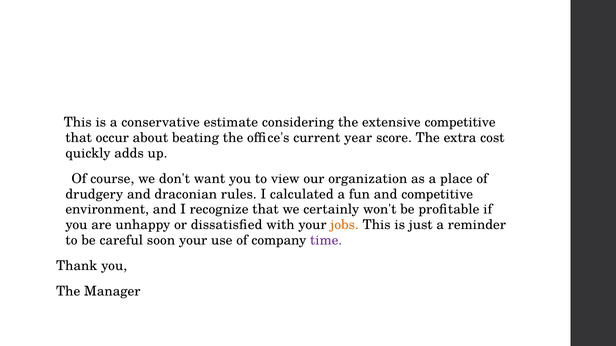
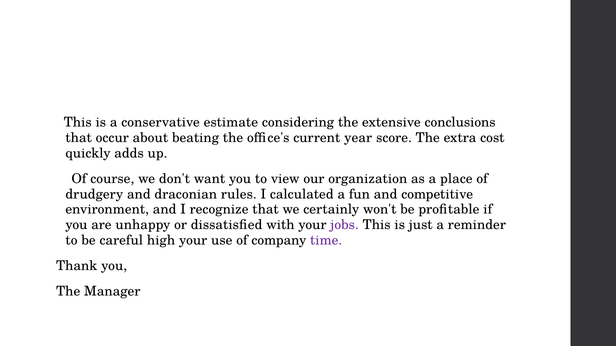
extensive competitive: competitive -> conclusions
jobs colour: orange -> purple
soon: soon -> high
